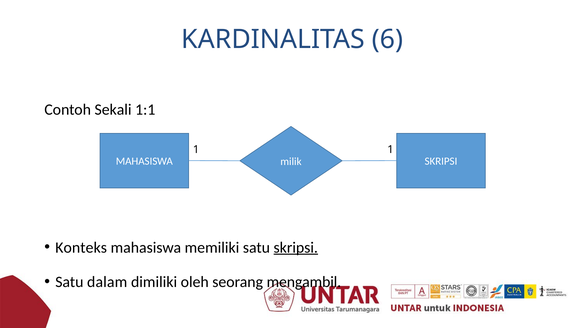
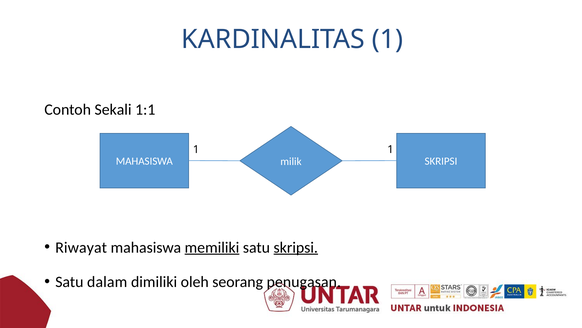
KARDINALITAS 6: 6 -> 1
Konteks: Konteks -> Riwayat
memiliki underline: none -> present
mengambil: mengambil -> penugasan
